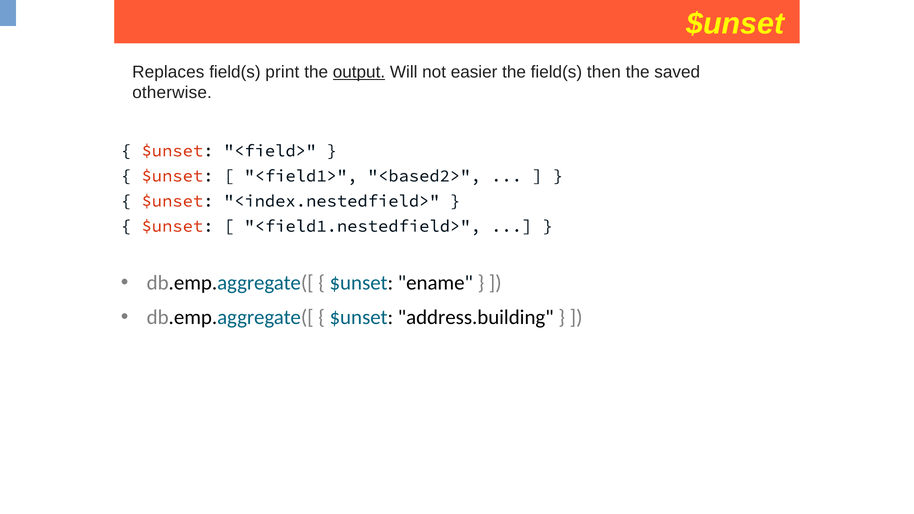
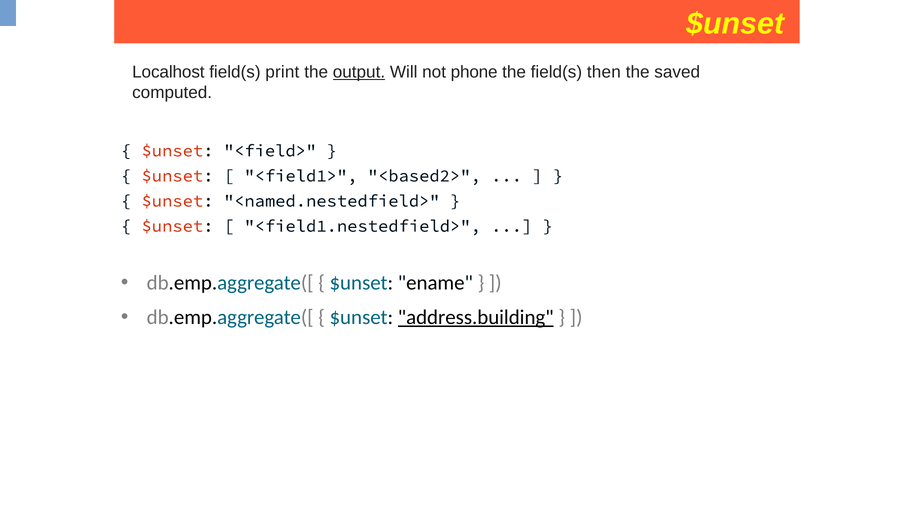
Replaces: Replaces -> Localhost
easier: easier -> phone
otherwise: otherwise -> computed
<index.nestedfield>: <index.nestedfield> -> <named.nestedfield>
address.building underline: none -> present
